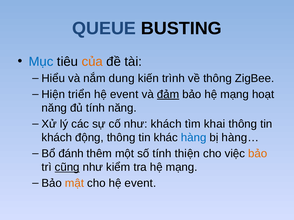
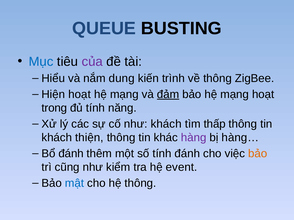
của colour: orange -> purple
Hiện triển: triển -> hoạt
event at (124, 95): event -> mạng
năng at (54, 108): năng -> trong
khai: khai -> thấp
động: động -> thiện
hàng colour: blue -> purple
tính thiện: thiện -> đánh
cũng underline: present -> none
tra hệ mạng: mạng -> event
mật colour: orange -> blue
cho hệ event: event -> thông
